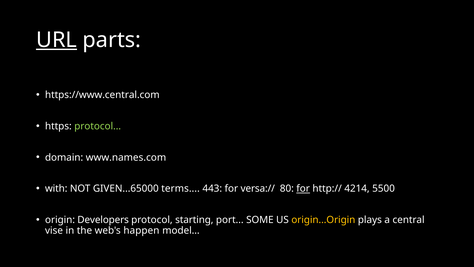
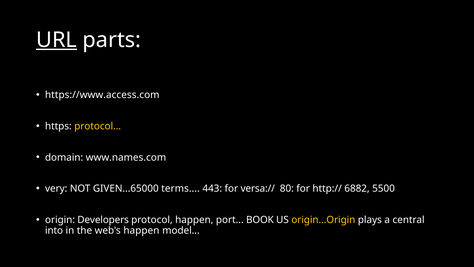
https://www.central.com: https://www.central.com -> https://www.access.com
protocol at (98, 126) colour: light green -> yellow
with: with -> very
for at (303, 188) underline: present -> none
4214: 4214 -> 6882
protocol starting: starting -> happen
SOME: SOME -> BOOK
vise: vise -> into
